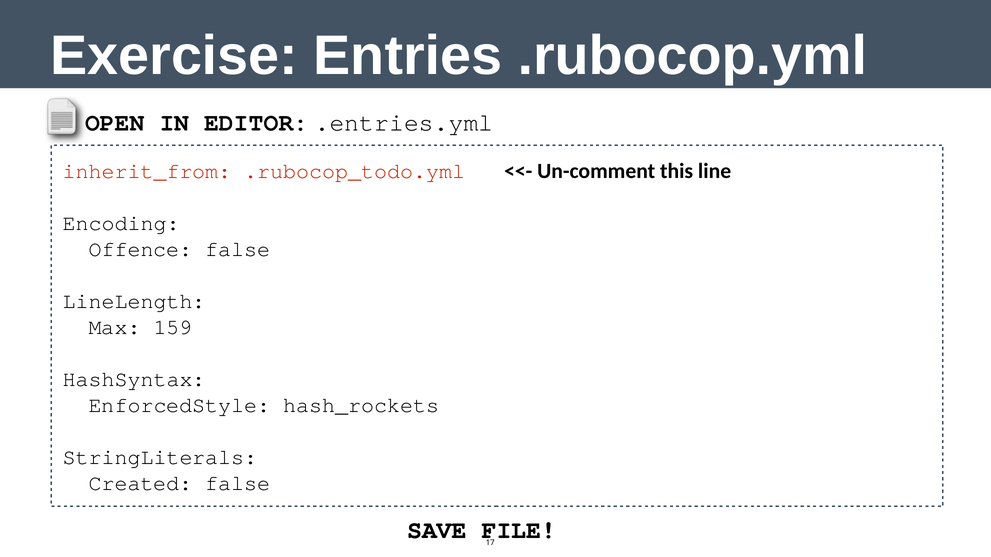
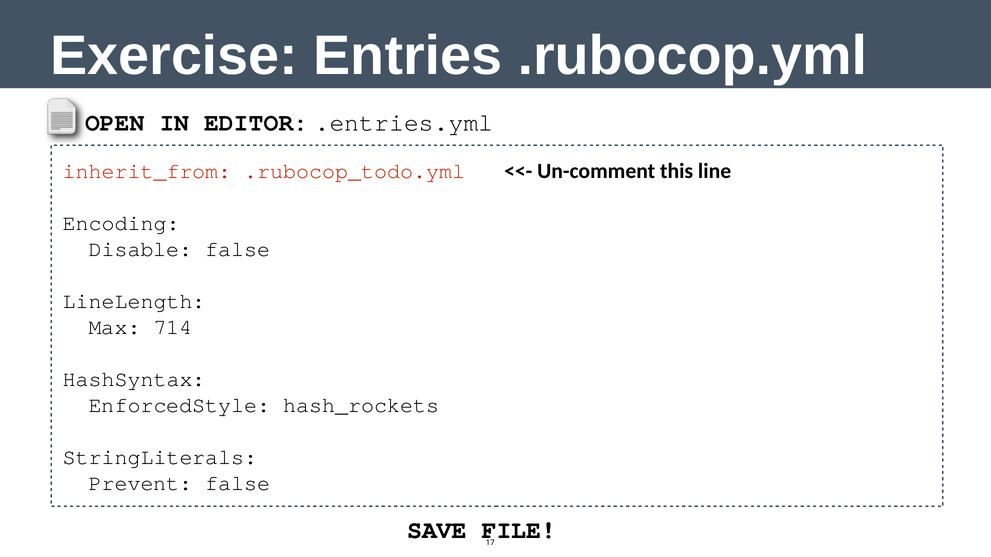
Offence: Offence -> Disable
159: 159 -> 714
Created: Created -> Prevent
